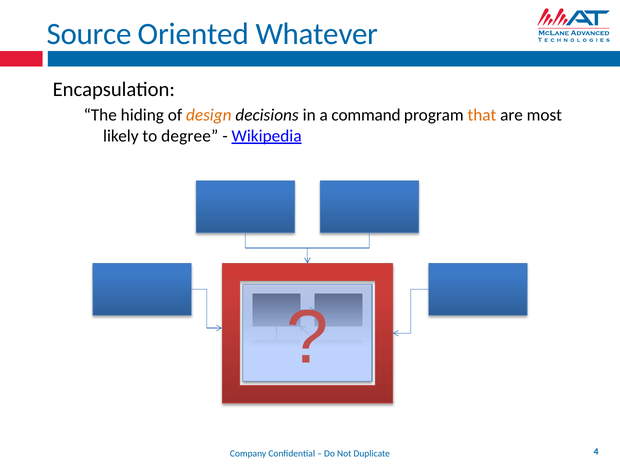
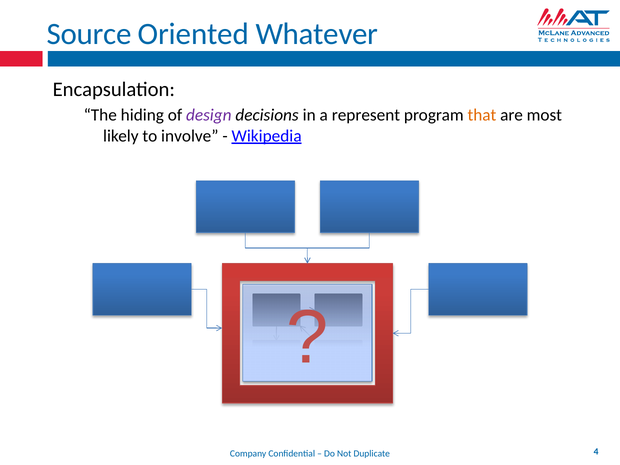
design colour: orange -> purple
command: command -> represent
degree: degree -> involve
